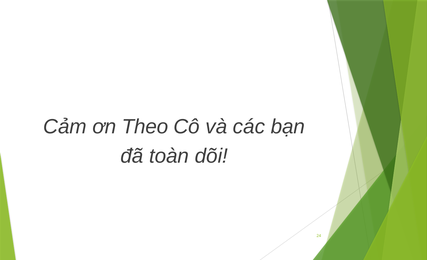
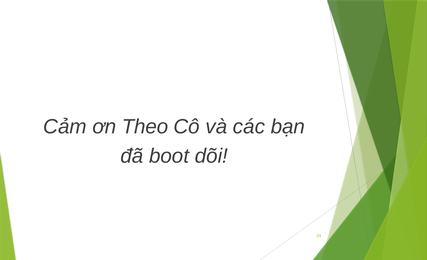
toàn: toàn -> boot
